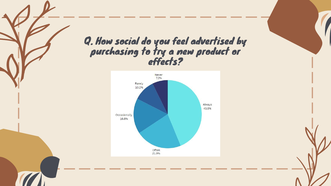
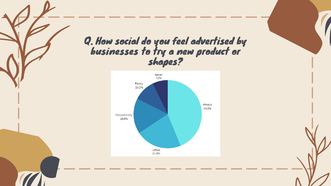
purchasing: purchasing -> businesses
effects: effects -> shapes
